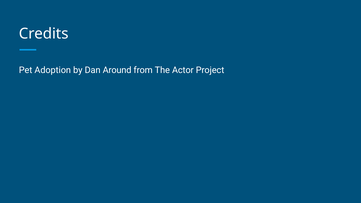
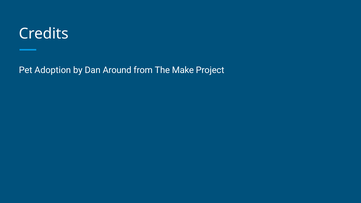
Actor: Actor -> Make
